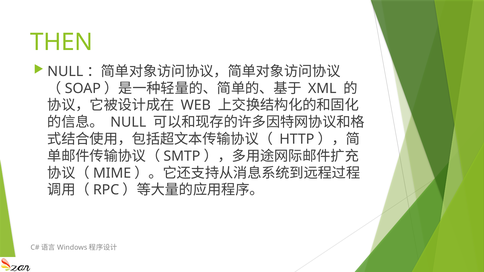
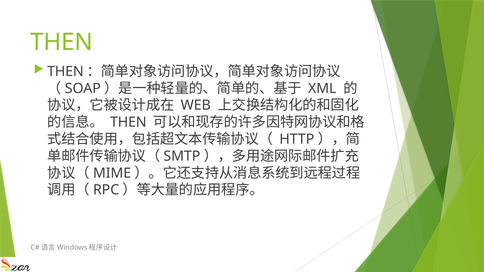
NULL at (65, 72): NULL -> THEN
NULL at (128, 122): NULL -> THEN
